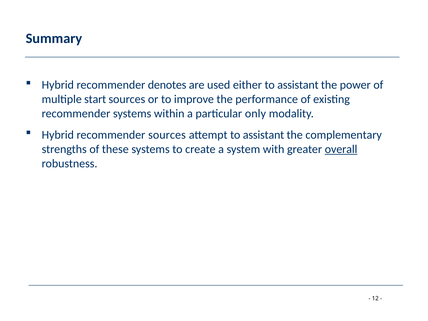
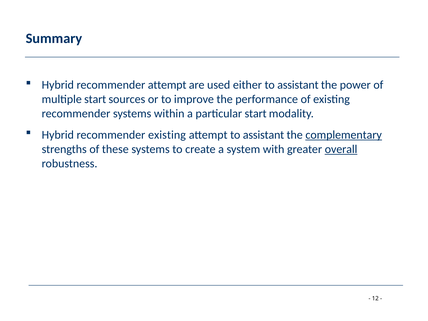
recommender denotes: denotes -> attempt
particular only: only -> start
recommender sources: sources -> existing
complementary underline: none -> present
